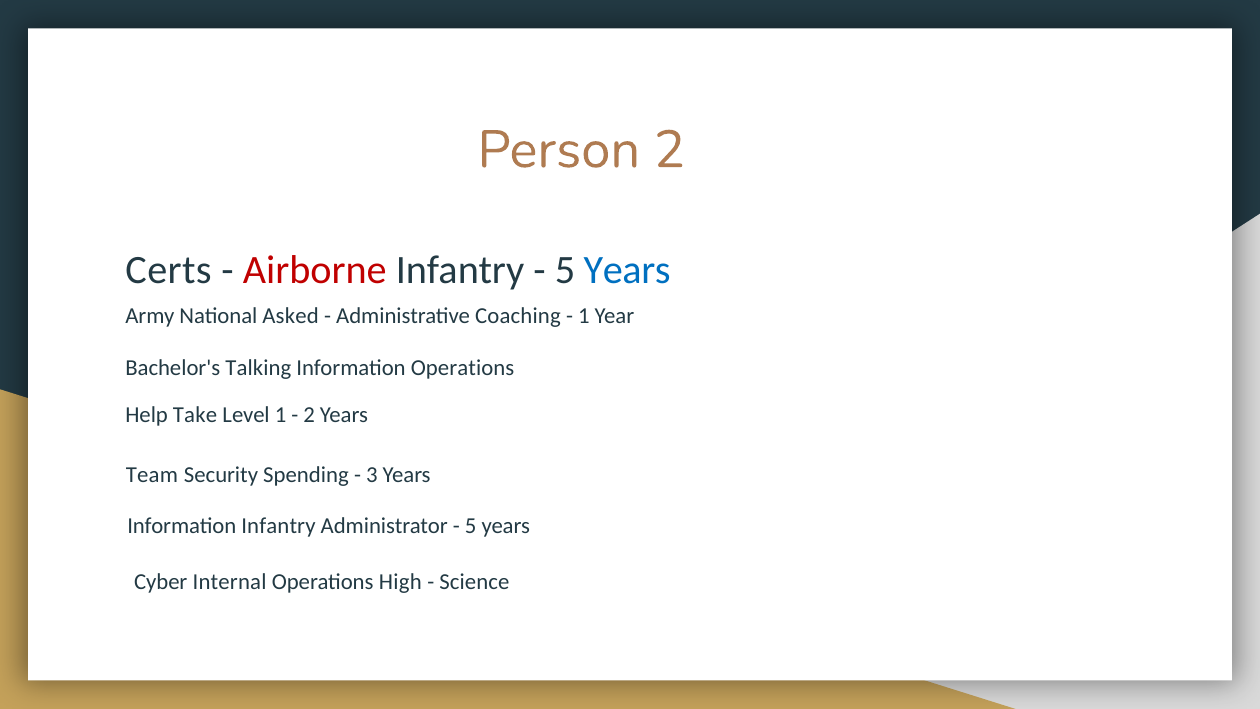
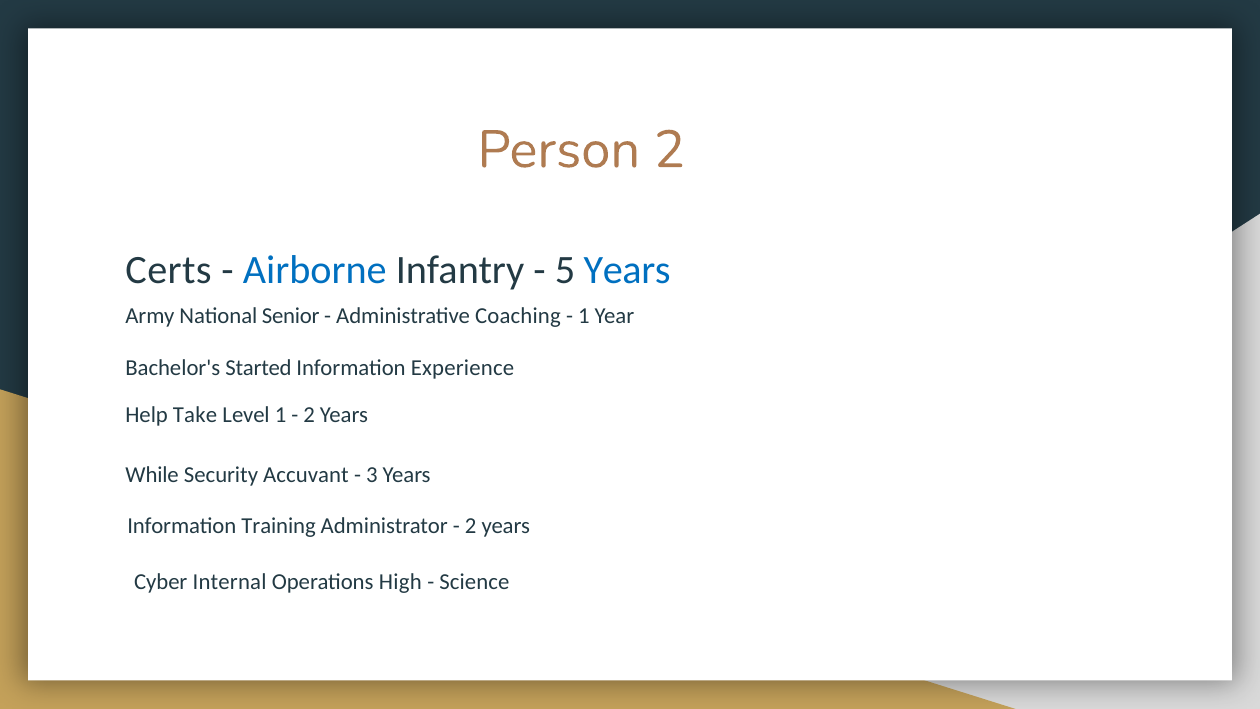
Airborne colour: red -> blue
Asked: Asked -> Senior
Talking: Talking -> Started
Information Operations: Operations -> Experience
Team: Team -> While
Spending: Spending -> Accuvant
Information Infantry: Infantry -> Training
5 at (471, 526): 5 -> 2
